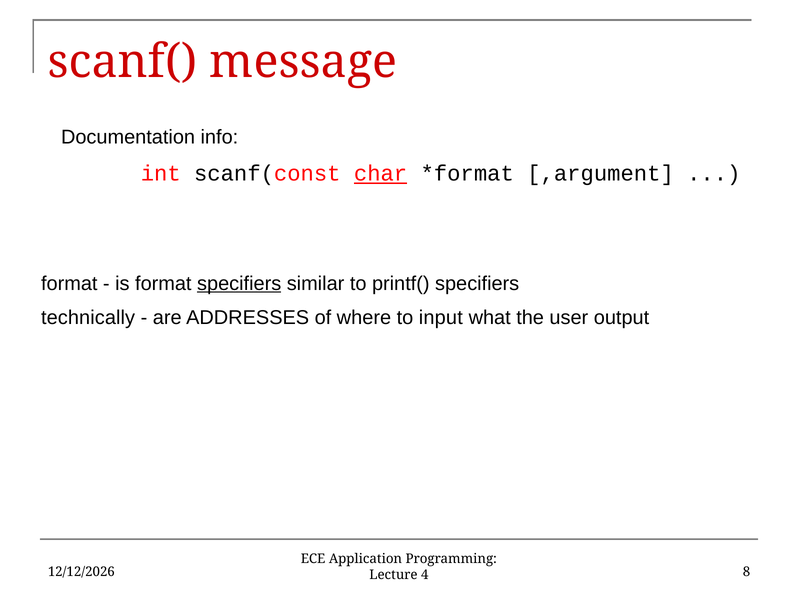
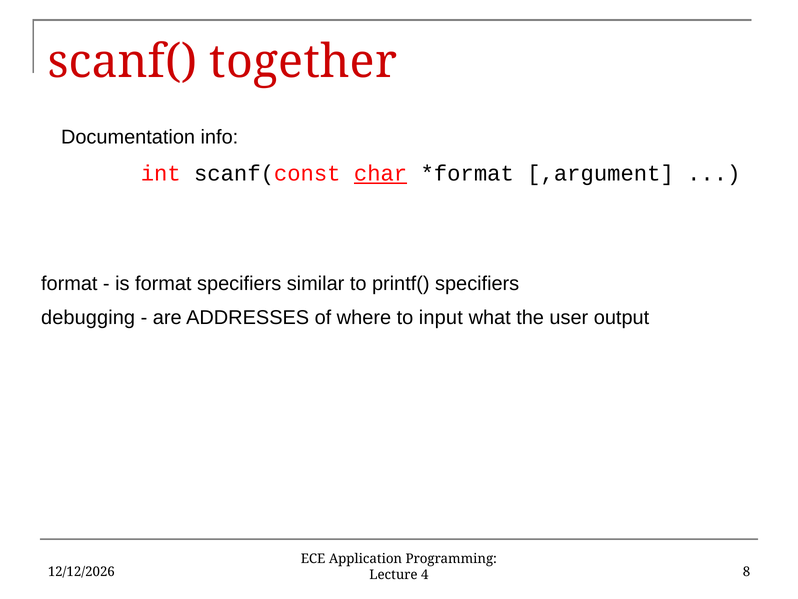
message: message -> together
specifiers at (239, 283) underline: present -> none
technically: technically -> debugging
